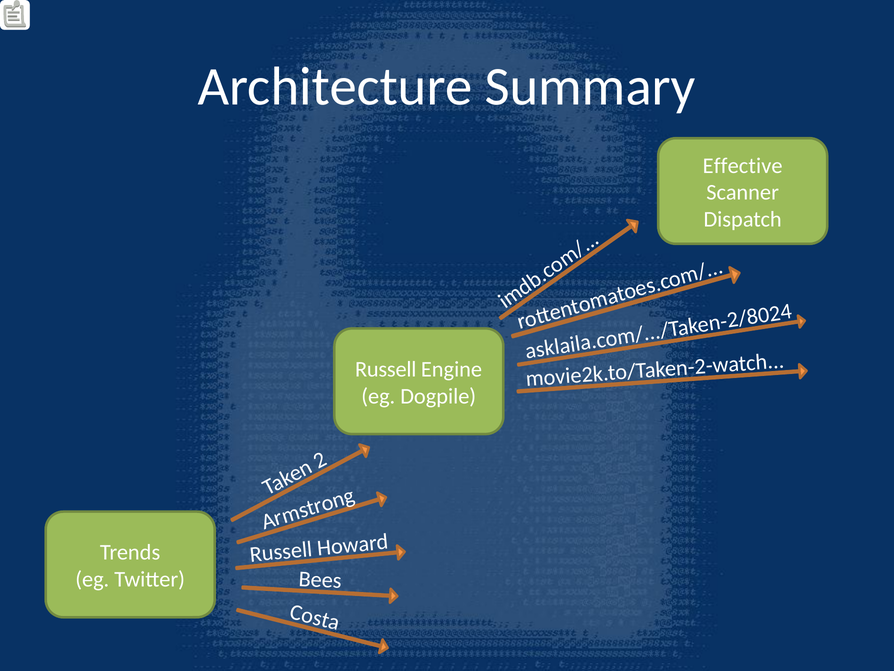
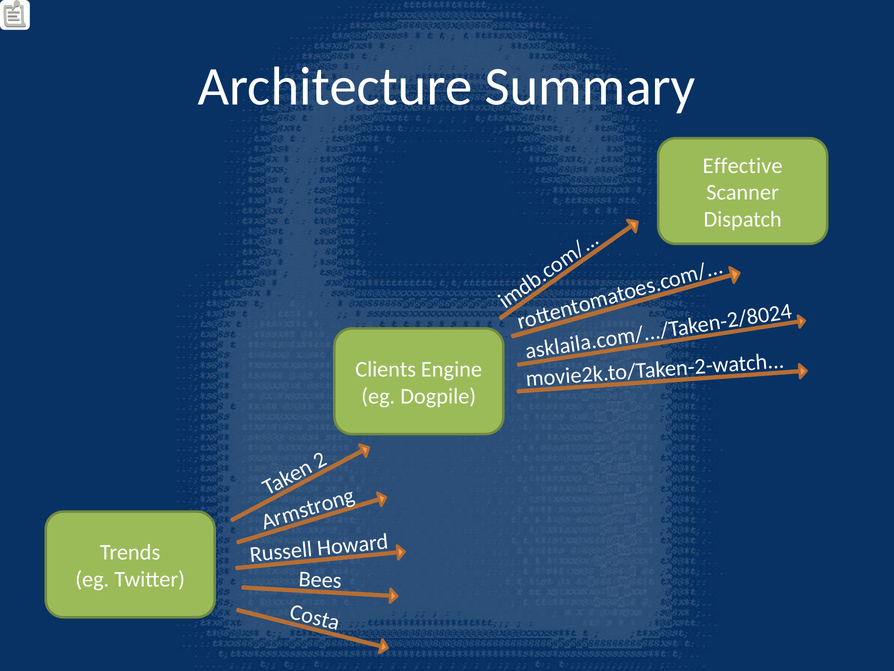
Russell at (386, 369): Russell -> Clients
